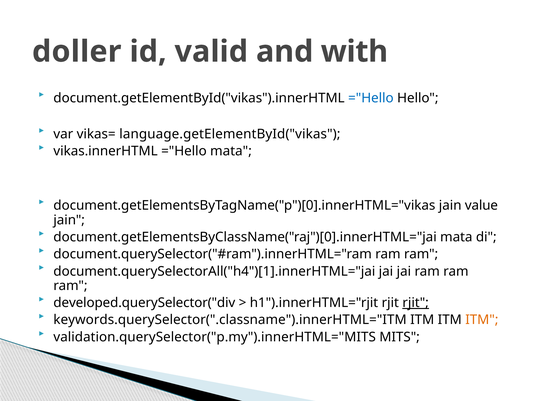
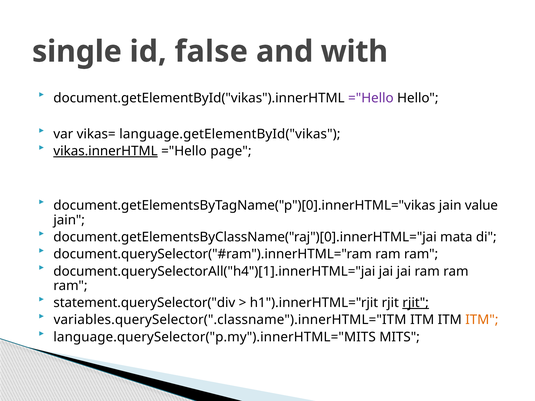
doller: doller -> single
valid: valid -> false
="Hello at (371, 98) colour: blue -> purple
vikas.innerHTML underline: none -> present
="Hello mata: mata -> page
developed.querySelector("div: developed.querySelector("div -> statement.querySelector("div
keywords.querySelector(".classname").innerHTML="ITM: keywords.querySelector(".classname").innerHTML="ITM -> variables.querySelector(".classname").innerHTML="ITM
validation.querySelector("p.my").innerHTML="MITS: validation.querySelector("p.my").innerHTML="MITS -> language.querySelector("p.my").innerHTML="MITS
